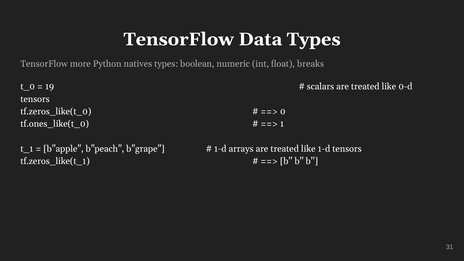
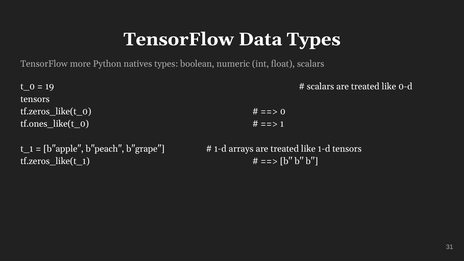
float breaks: breaks -> scalars
